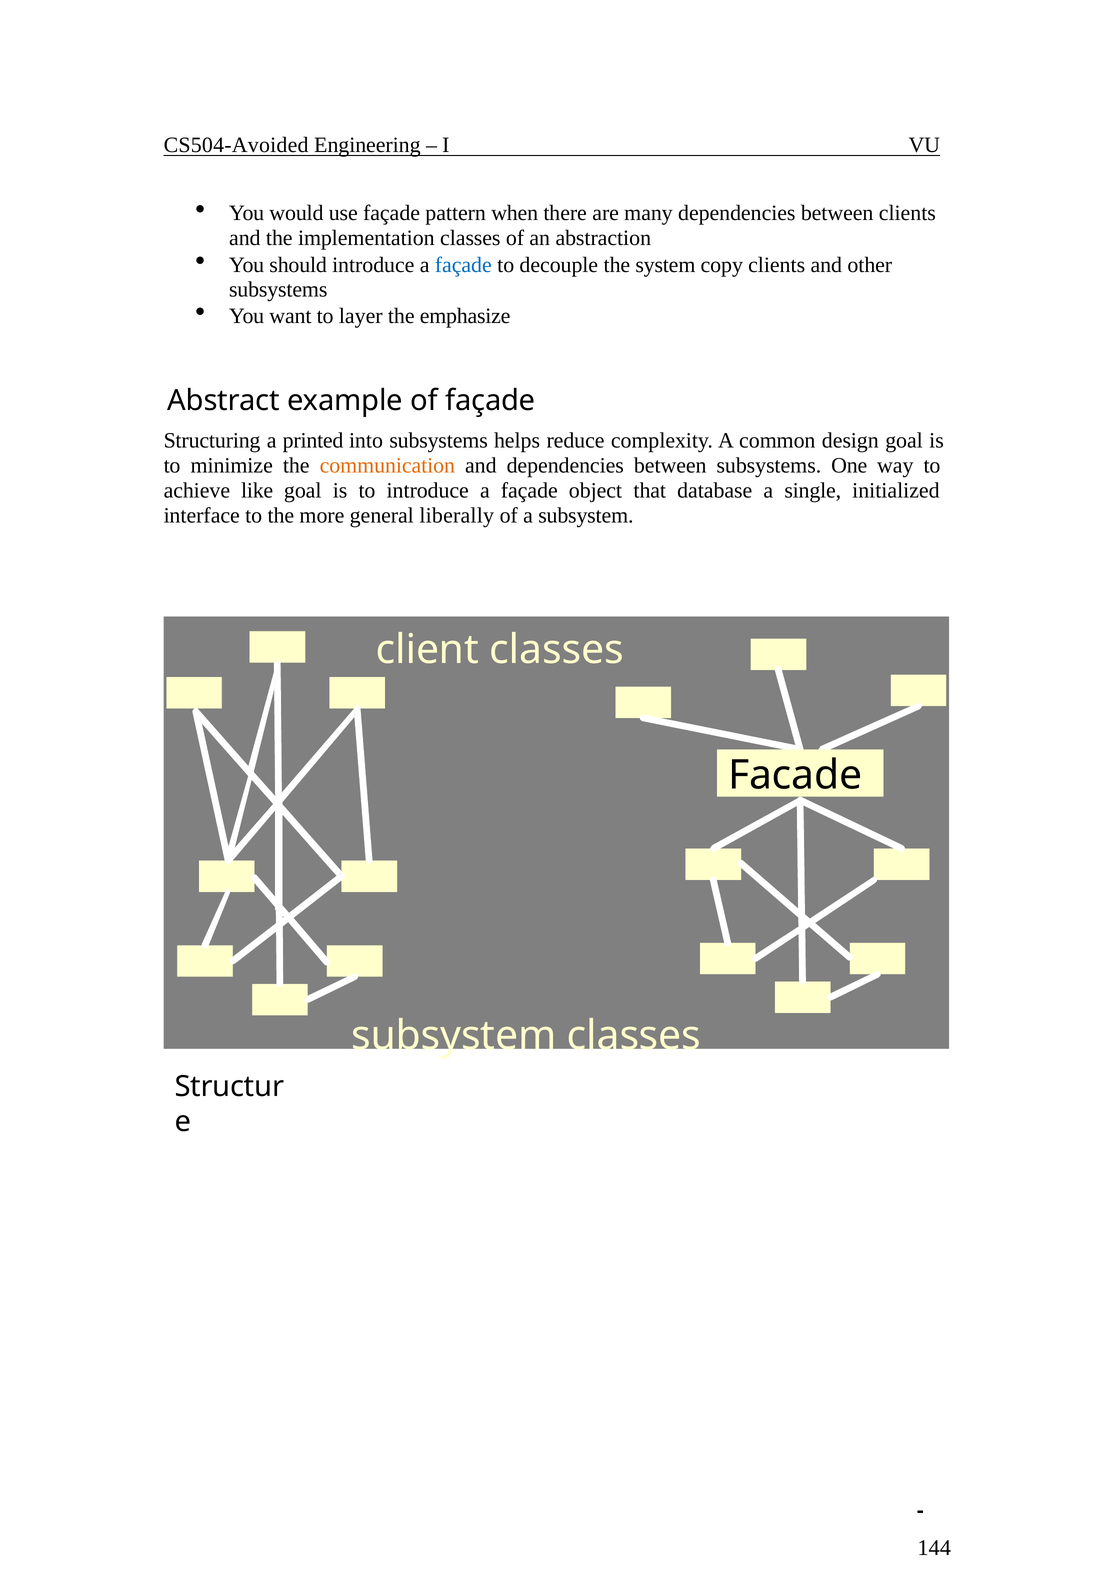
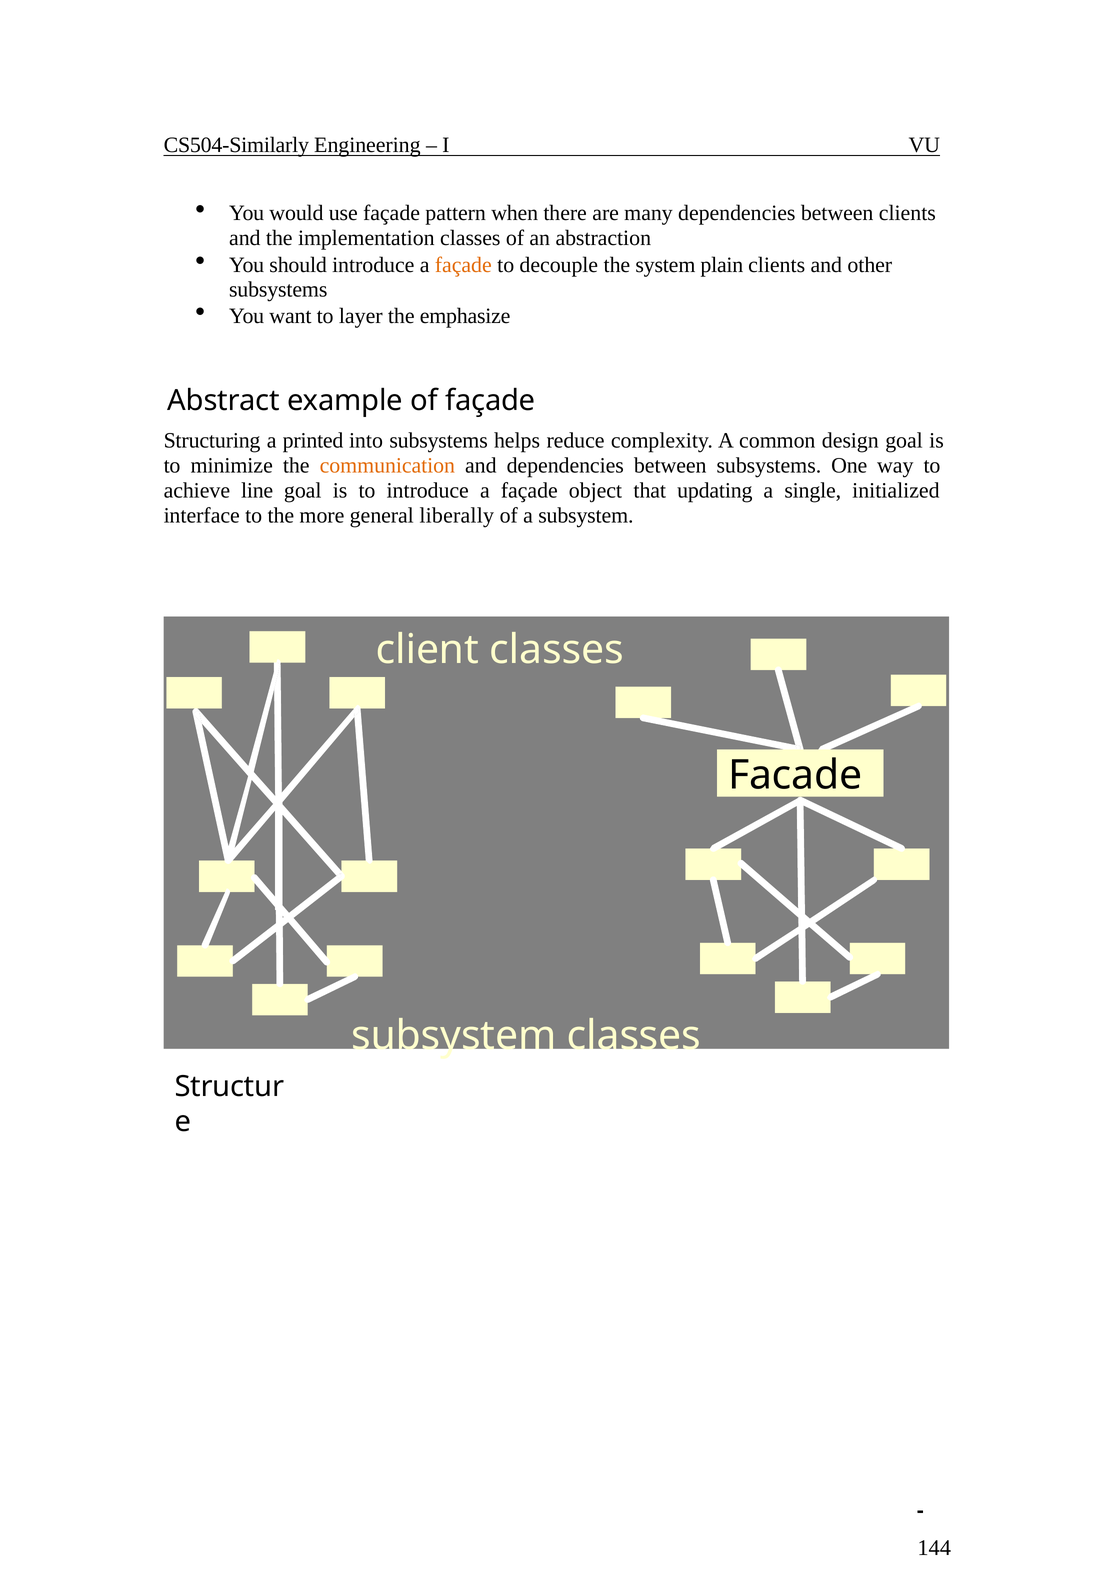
CS504-Avoided: CS504-Avoided -> CS504-Similarly
façade at (463, 265) colour: blue -> orange
copy: copy -> plain
like: like -> line
database: database -> updating
